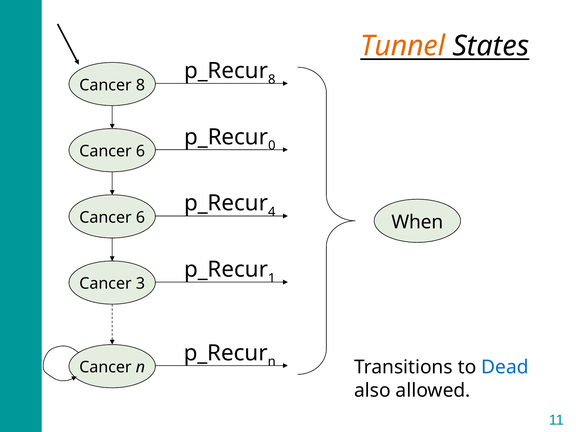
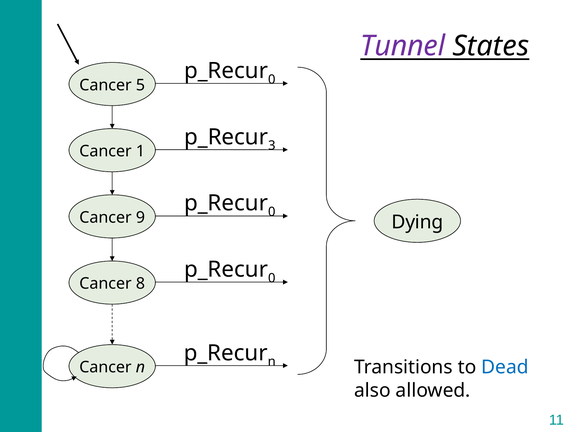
Tunnel colour: orange -> purple
8 at (272, 79): 8 -> 0
Cancer 8: 8 -> 5
0: 0 -> 3
6 at (140, 151): 6 -> 1
4 at (272, 212): 4 -> 0
6 at (140, 217): 6 -> 9
When: When -> Dying
1 at (272, 278): 1 -> 0
3: 3 -> 8
